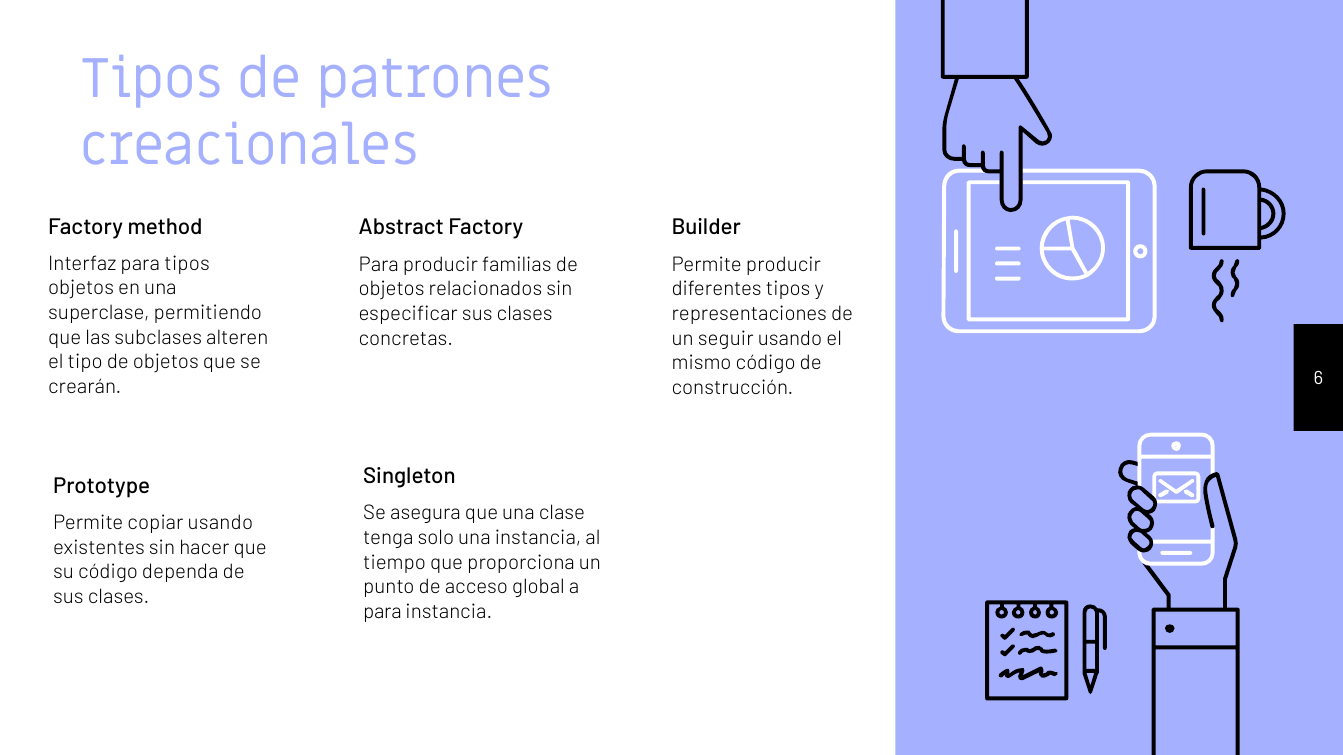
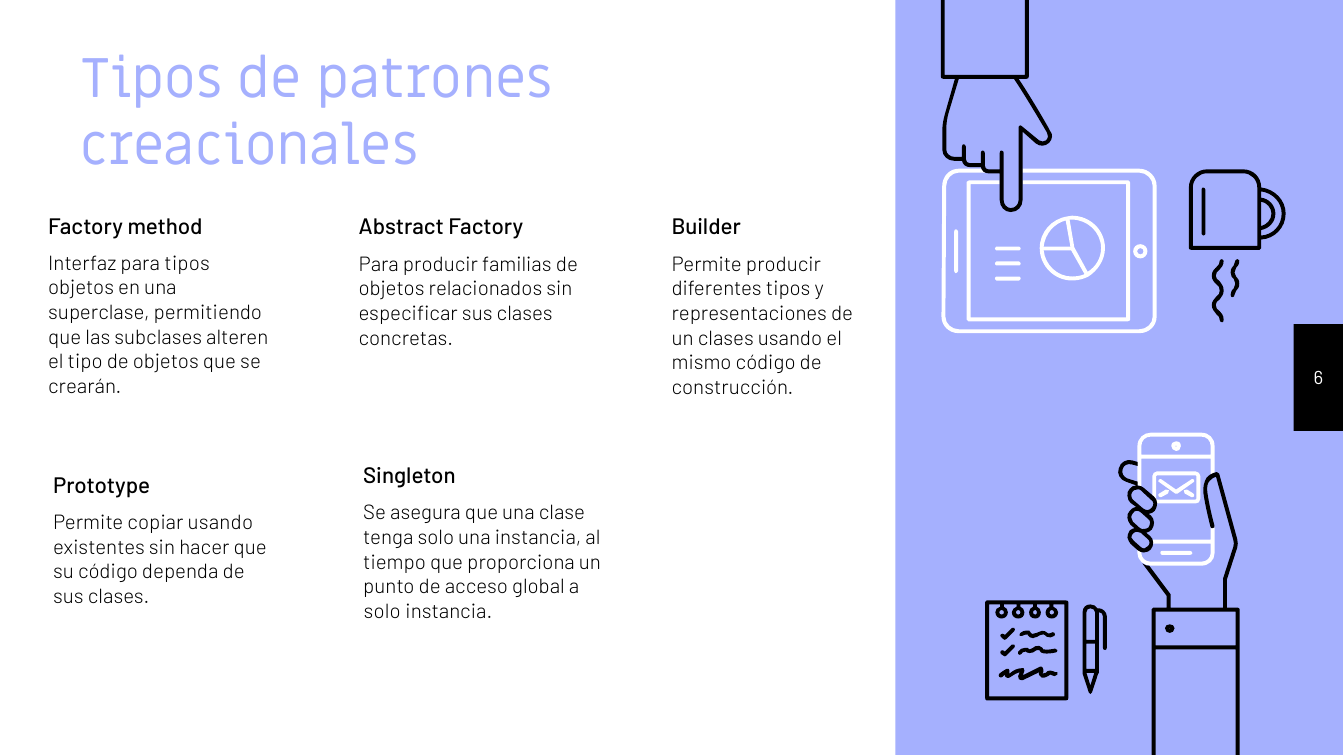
un seguir: seguir -> clases
para at (382, 612): para -> solo
